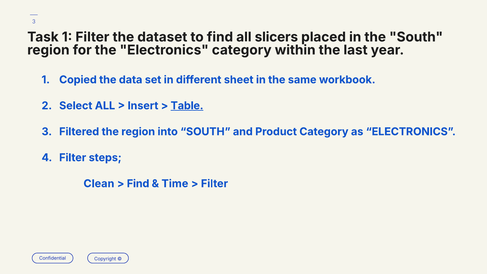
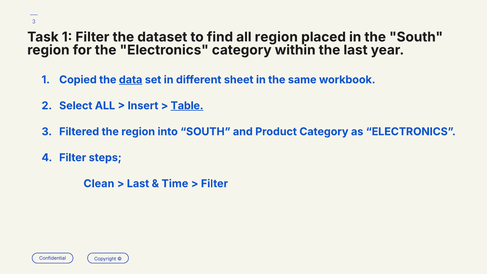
all slicers: slicers -> region
data underline: none -> present
Find at (138, 184): Find -> Last
